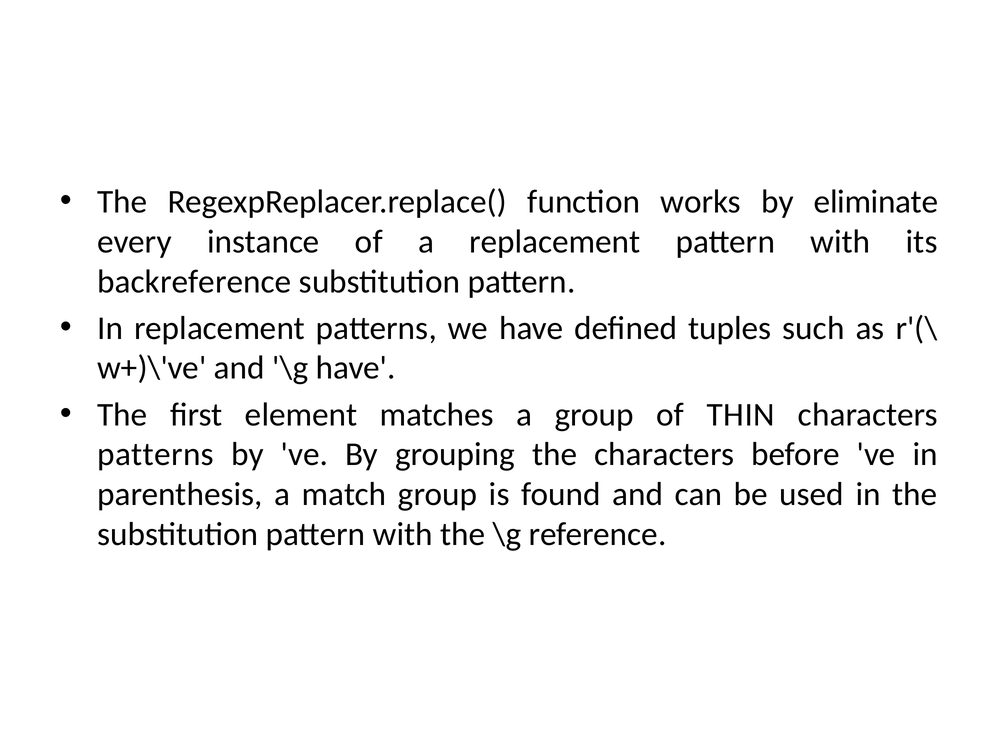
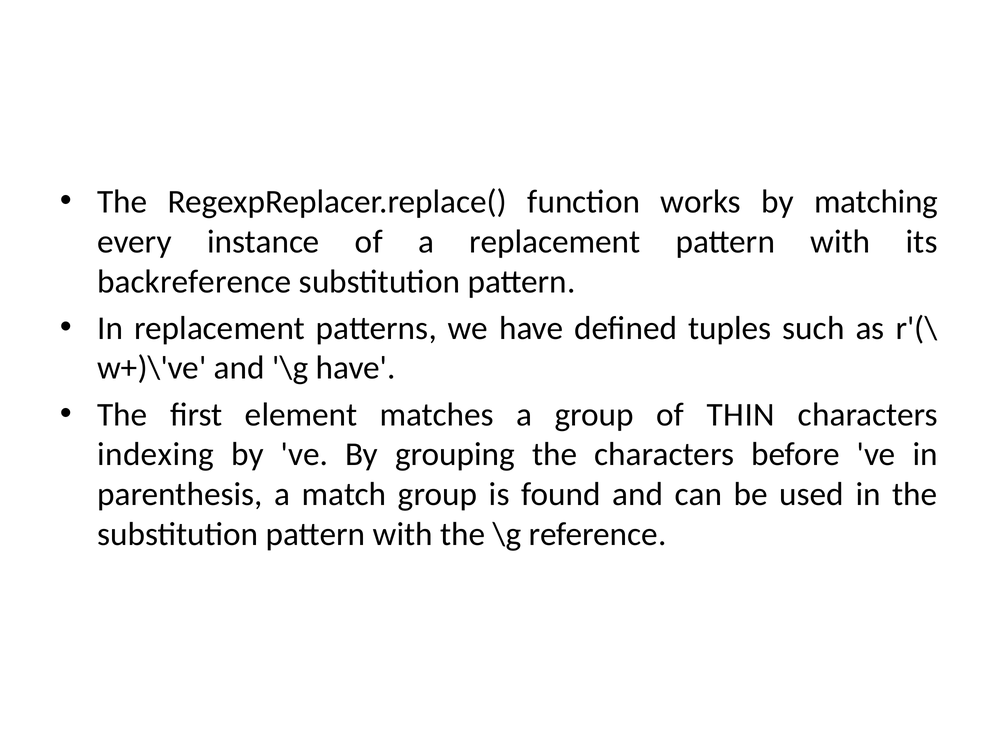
eliminate: eliminate -> matching
patterns at (156, 455): patterns -> indexing
